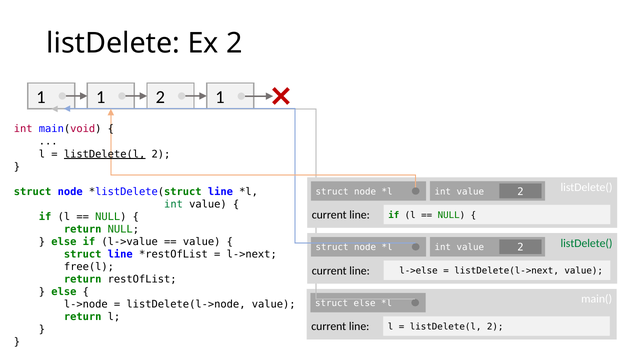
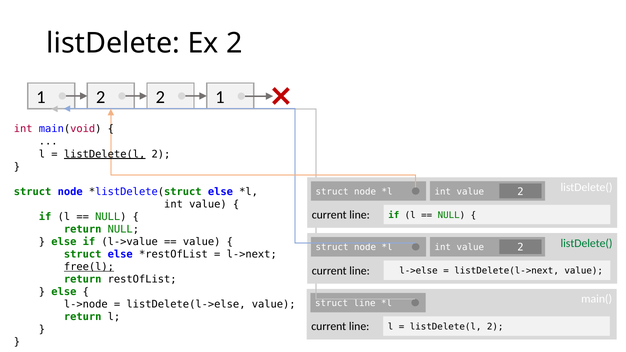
1 1: 1 -> 2
line at (220, 192): line -> else
int at (174, 204) colour: green -> black
struct line: line -> else
free(l underline: none -> present
struct else: else -> line
listDelete(l->node: listDelete(l->node -> listDelete(l->else
